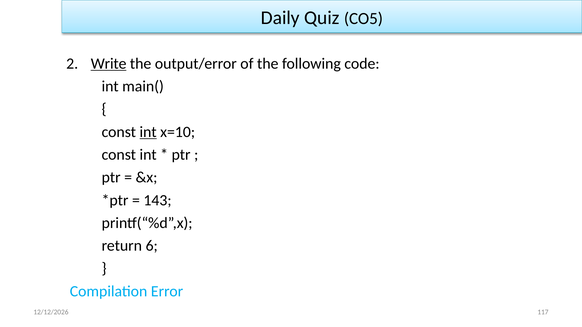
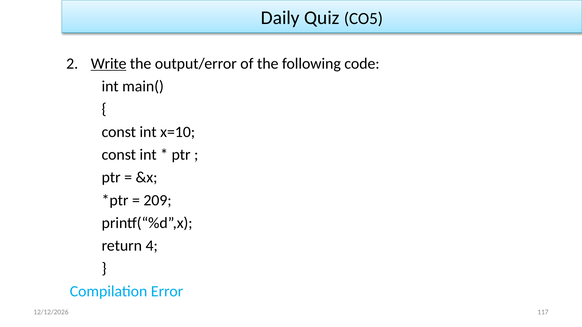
int at (148, 132) underline: present -> none
143: 143 -> 209
6: 6 -> 4
